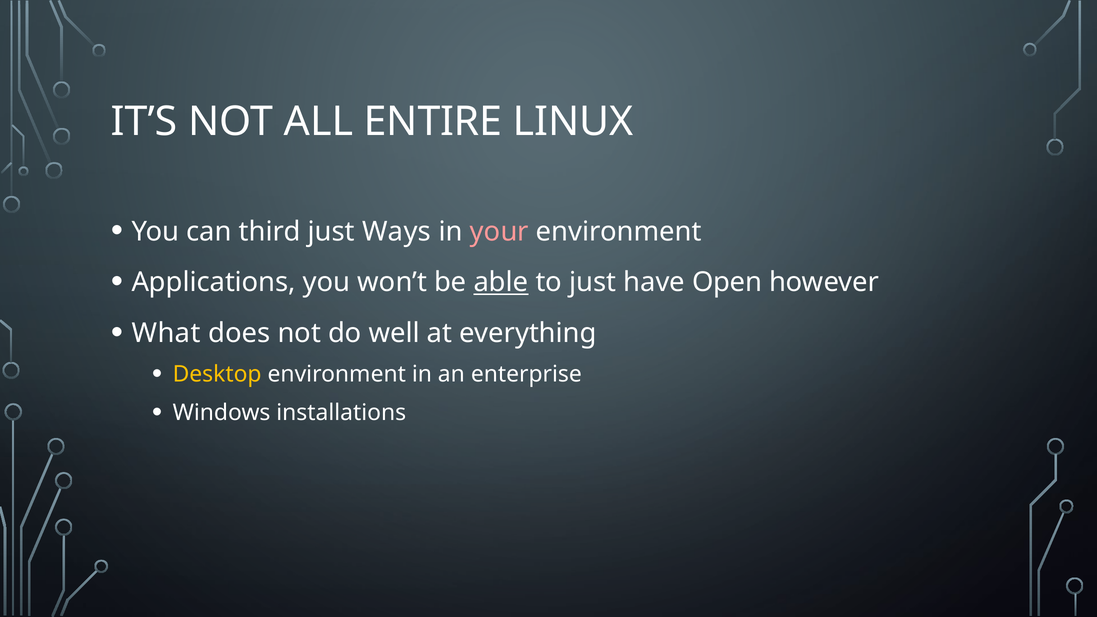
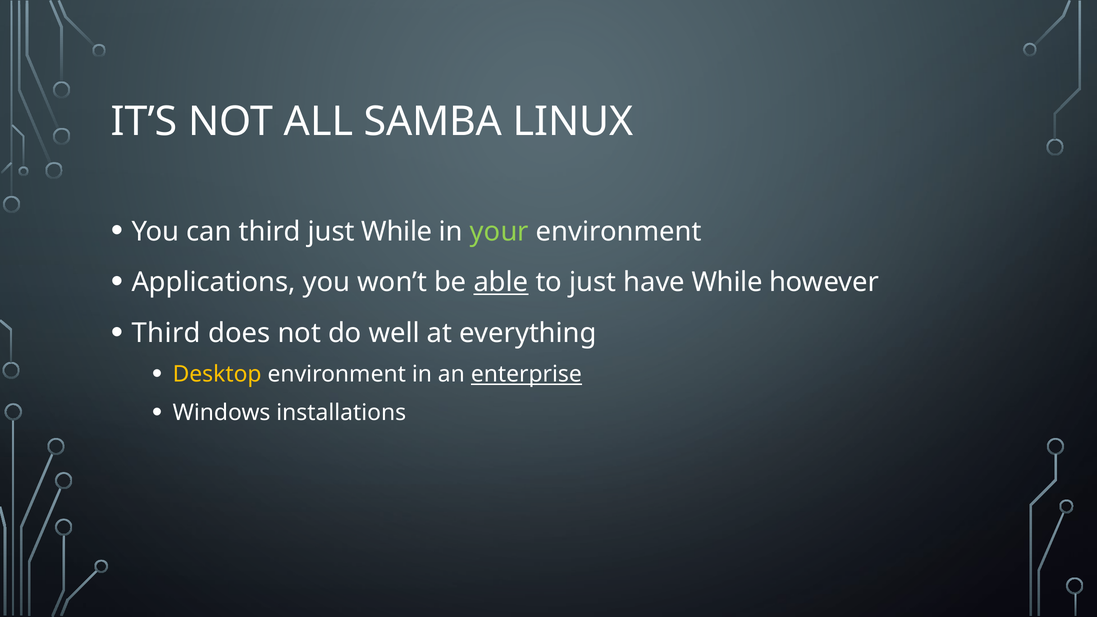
ENTIRE: ENTIRE -> SAMBA
just Ways: Ways -> While
your colour: pink -> light green
have Open: Open -> While
What at (166, 333): What -> Third
enterprise underline: none -> present
